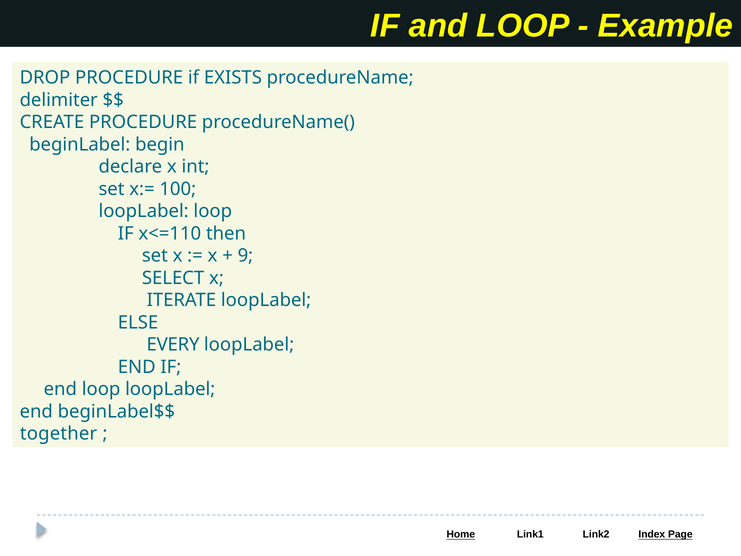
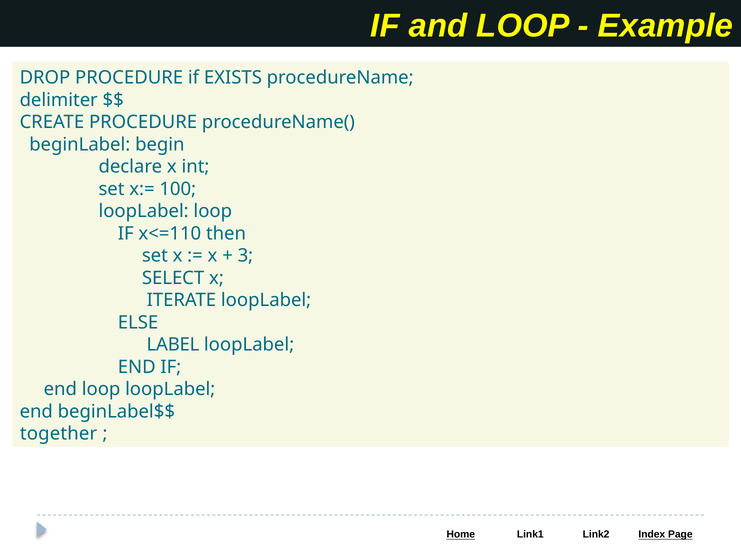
9: 9 -> 3
EVERY: EVERY -> LABEL
